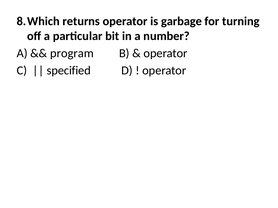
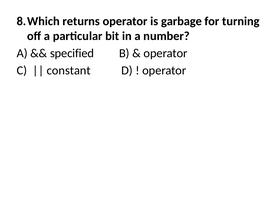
program: program -> specified
specified: specified -> constant
